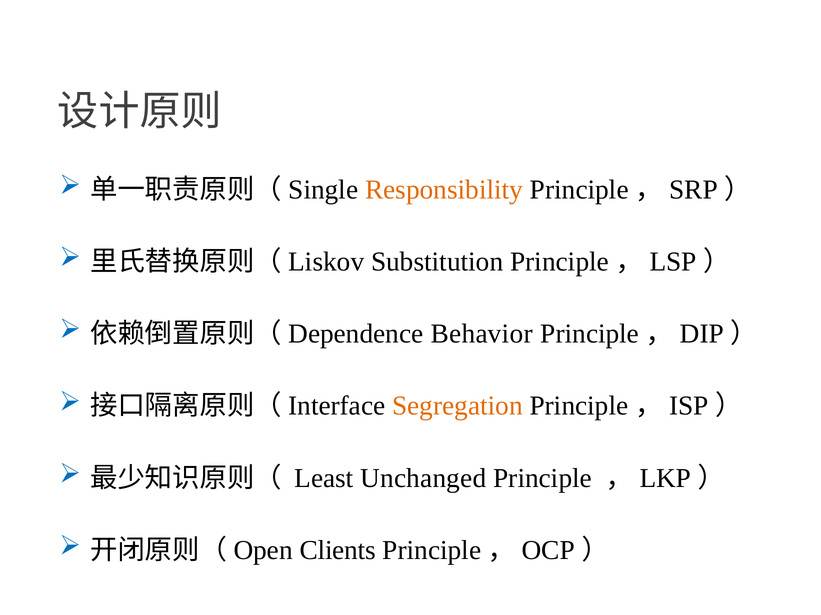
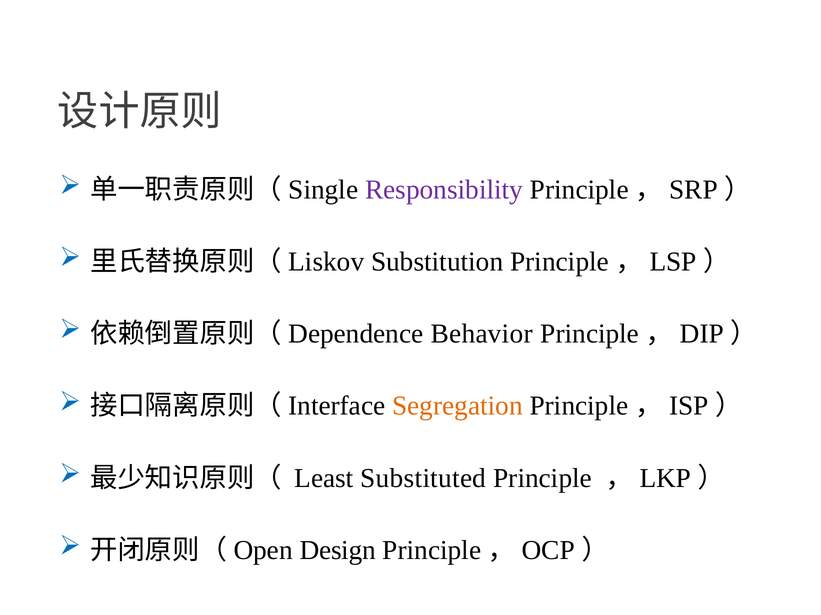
Responsibility colour: orange -> purple
Unchanged: Unchanged -> Substituted
Clients: Clients -> Design
